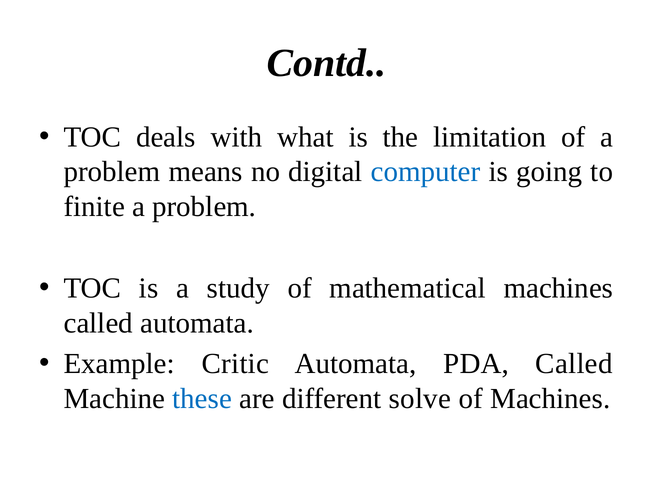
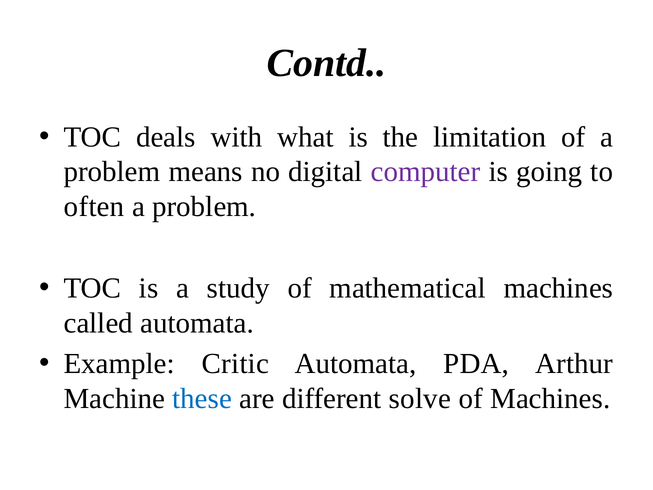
computer colour: blue -> purple
finite: finite -> often
PDA Called: Called -> Arthur
